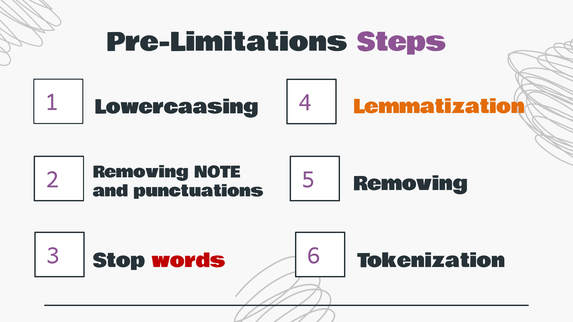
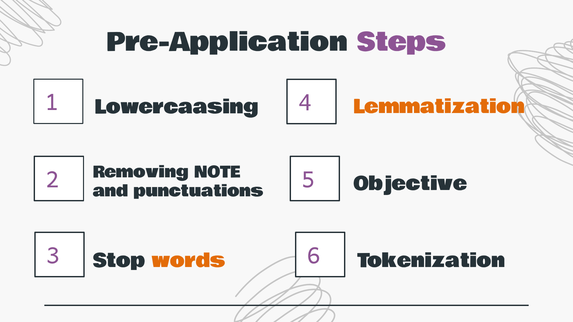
Pre-Limitations: Pre-Limitations -> Pre-Application
Removing at (410, 184): Removing -> Objective
words colour: red -> orange
